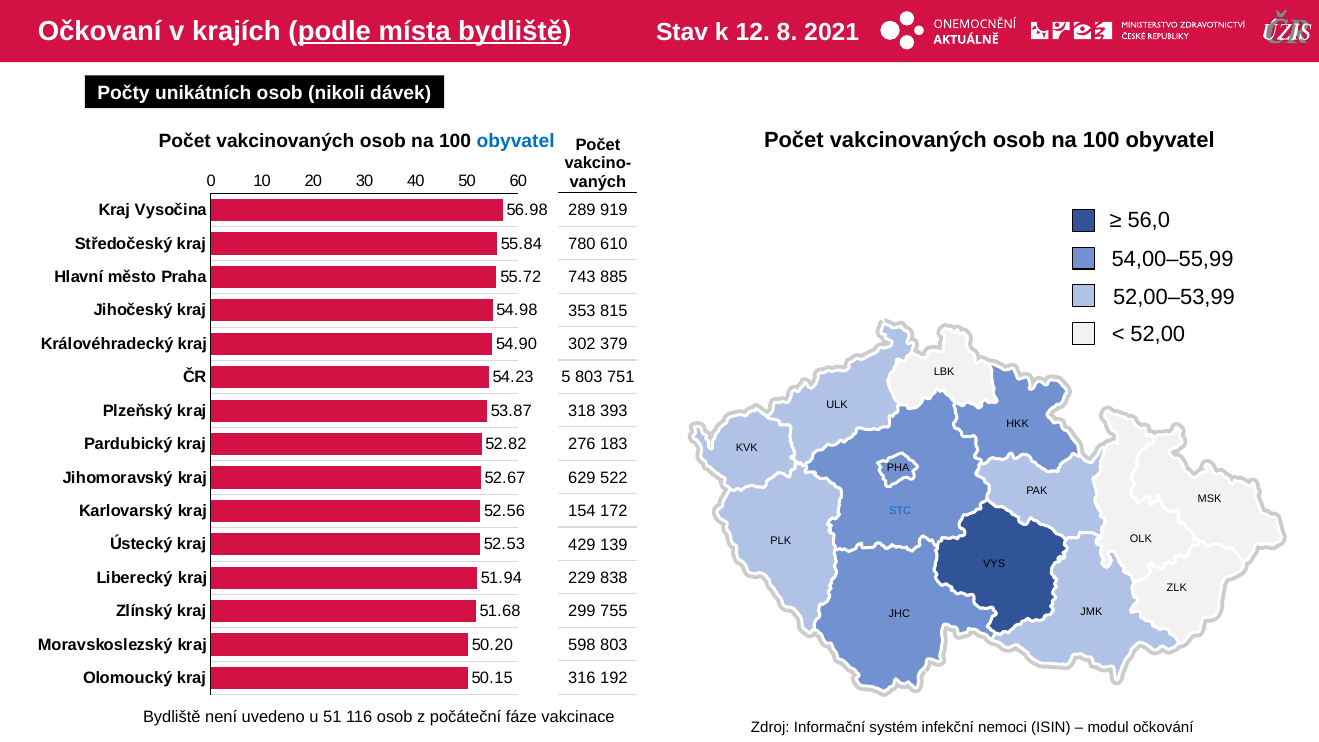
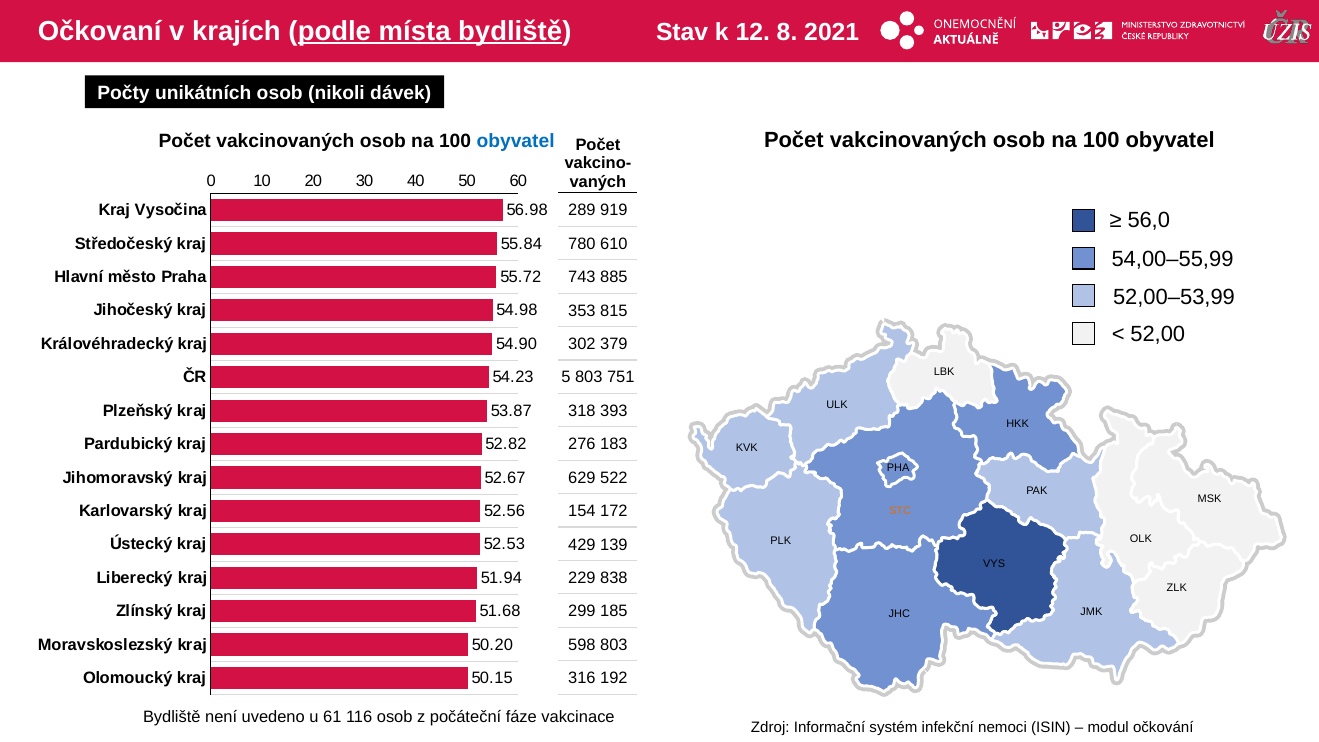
STC colour: blue -> orange
755: 755 -> 185
51: 51 -> 61
